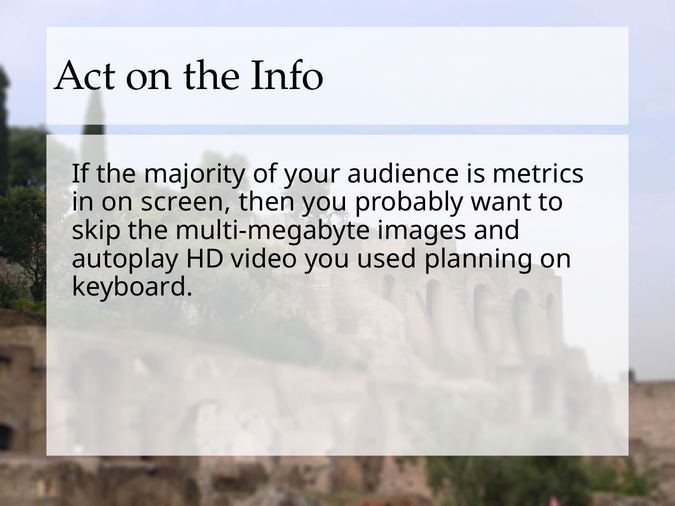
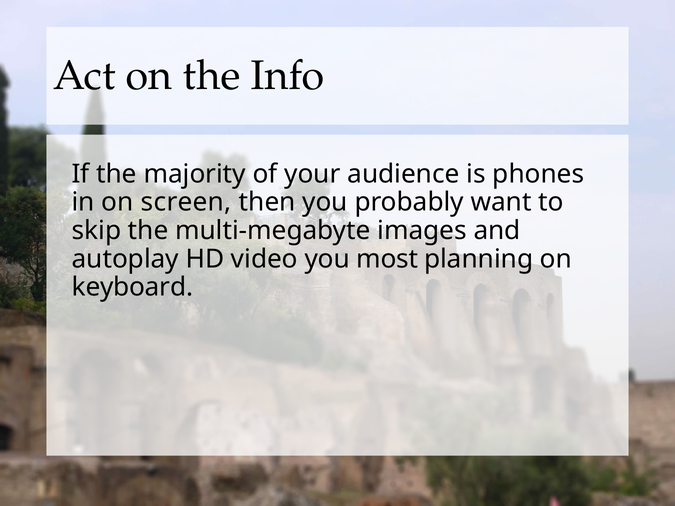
metrics: metrics -> phones
used: used -> most
